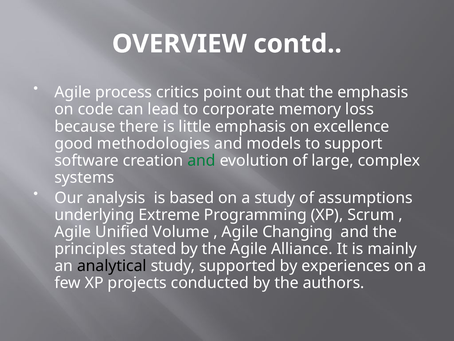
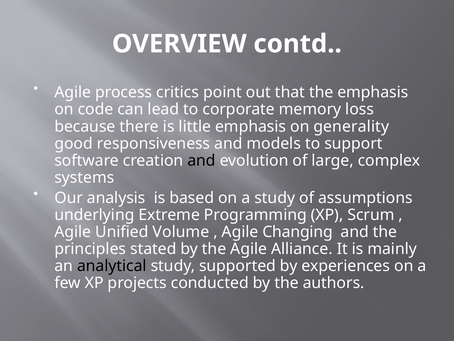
excellence: excellence -> generality
methodologies: methodologies -> responsiveness
and at (201, 160) colour: green -> black
